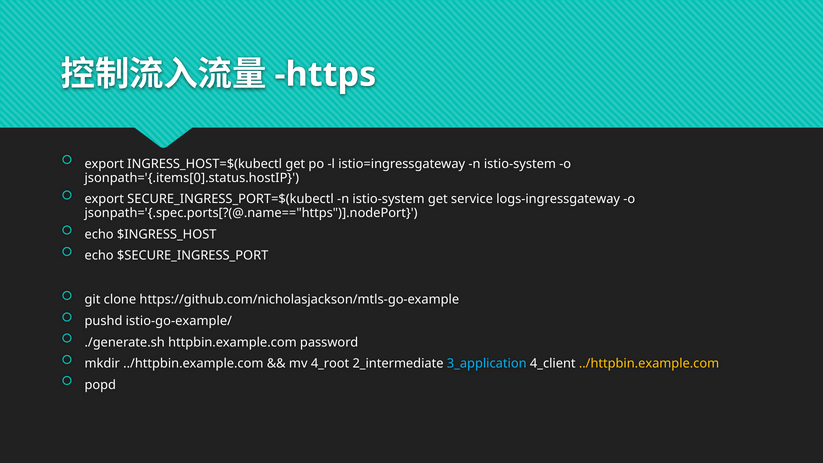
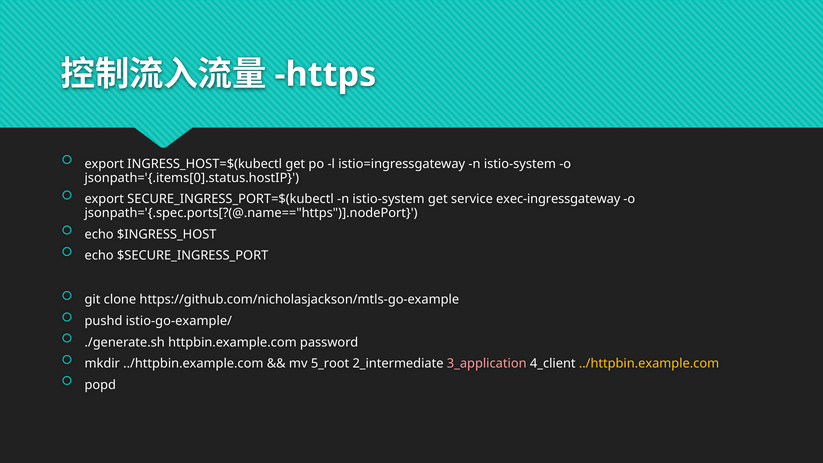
logs-ingressgateway: logs-ingressgateway -> exec-ingressgateway
4_root: 4_root -> 5_root
3_application colour: light blue -> pink
